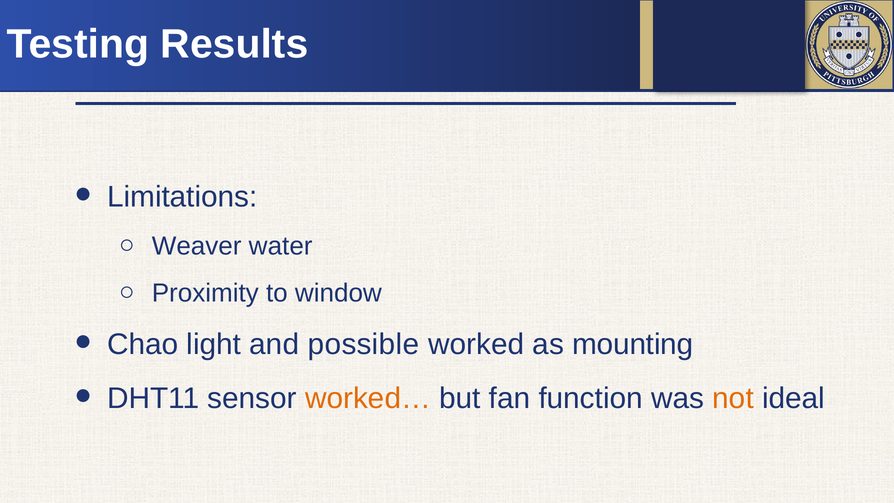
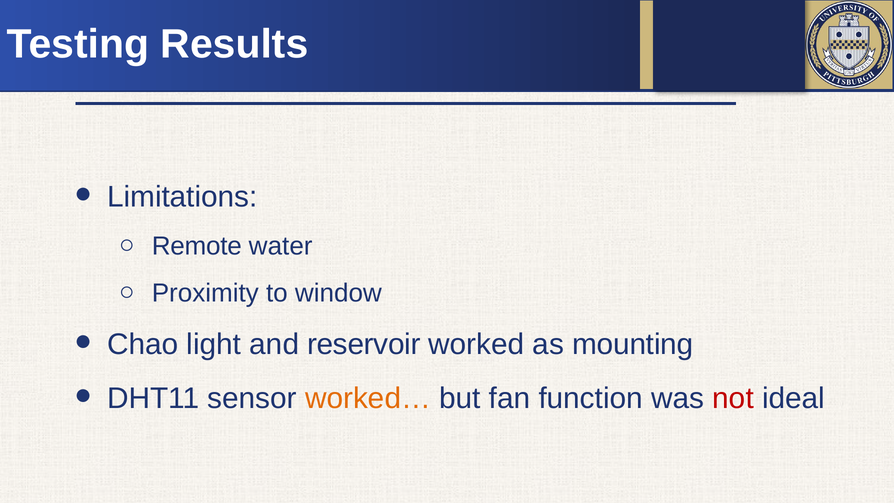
Weaver: Weaver -> Remote
possible: possible -> reservoir
not colour: orange -> red
